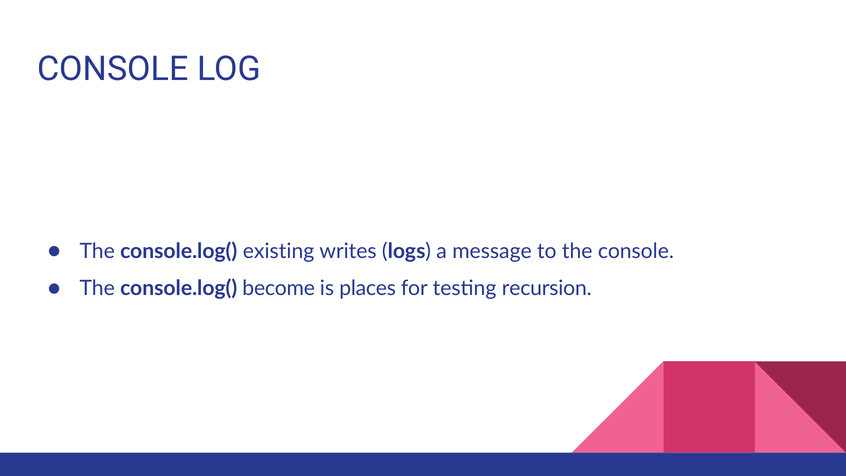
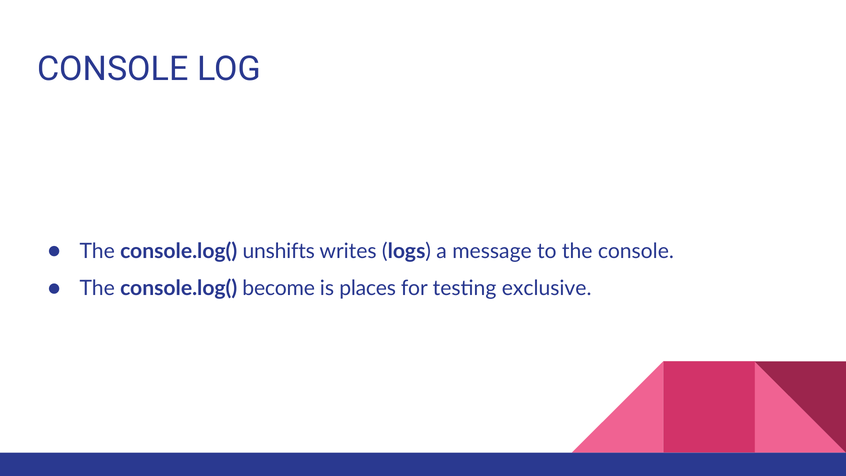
existing: existing -> unshifts
recursion: recursion -> exclusive
